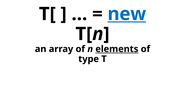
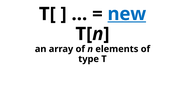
elements underline: present -> none
